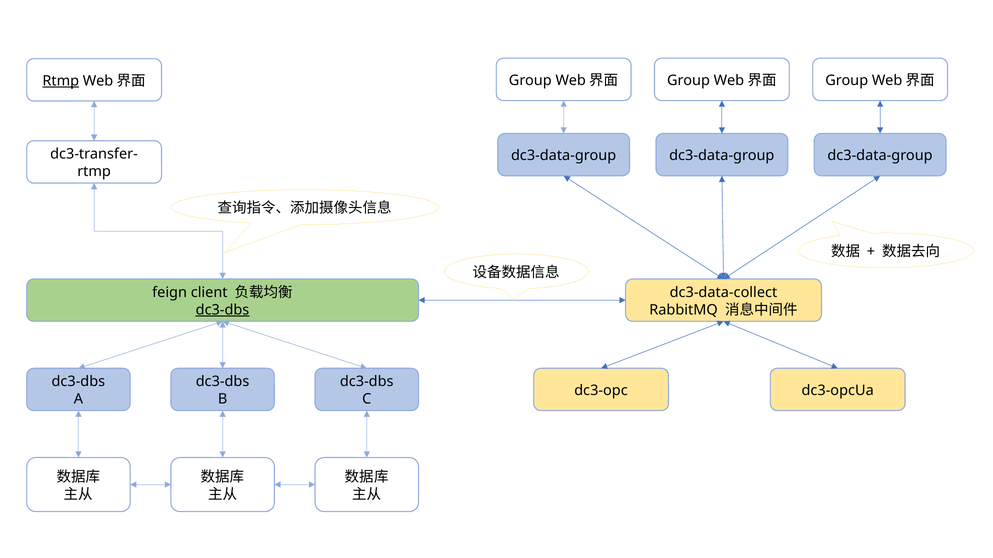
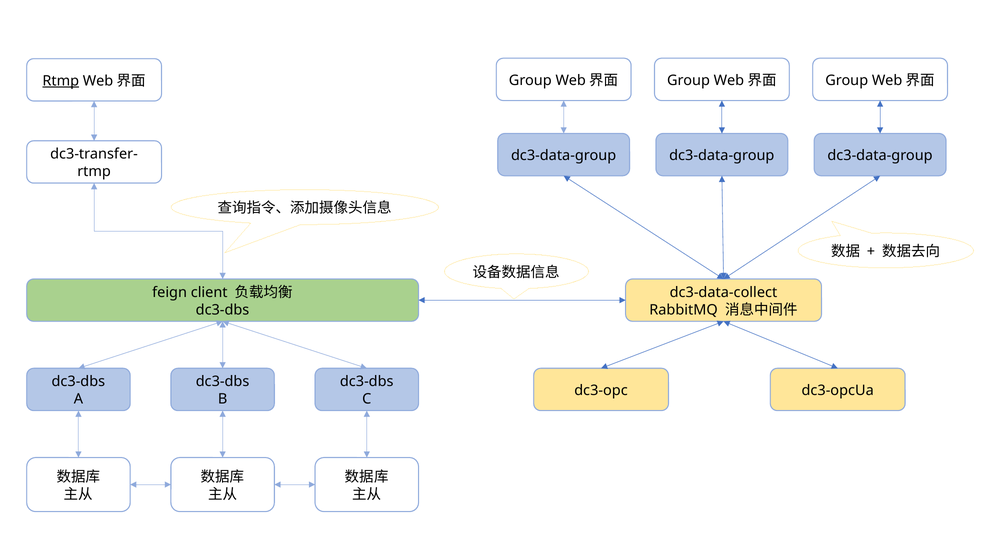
dc3-dbs at (223, 310) underline: present -> none
